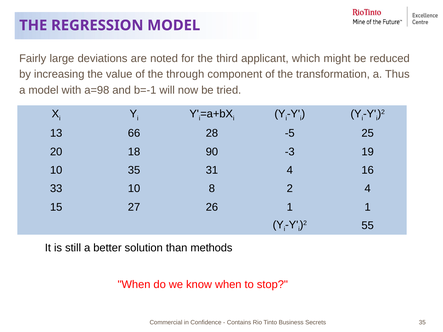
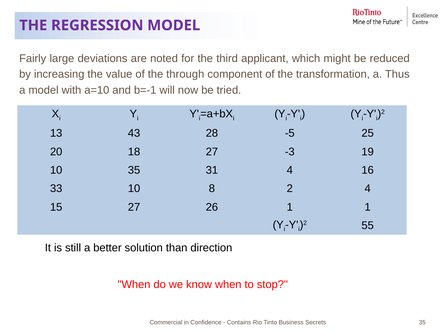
a=98: a=98 -> a=10
66: 66 -> 43
18 90: 90 -> 27
methods: methods -> direction
